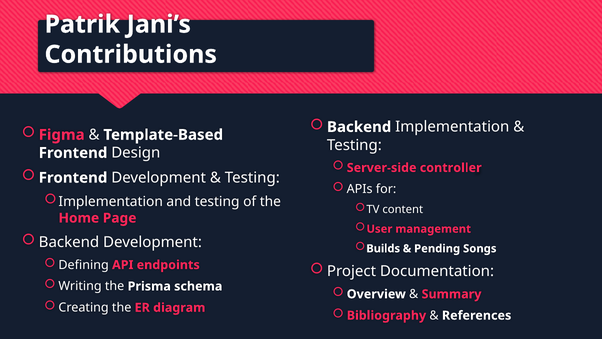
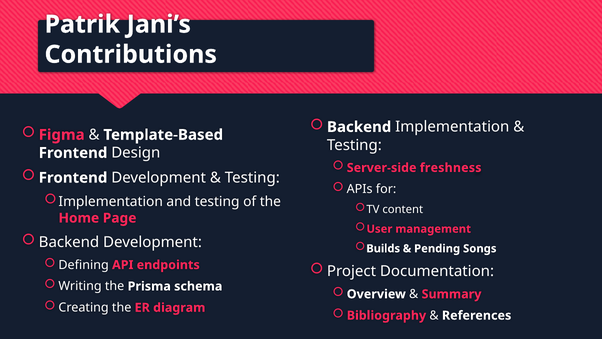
controller: controller -> freshness
